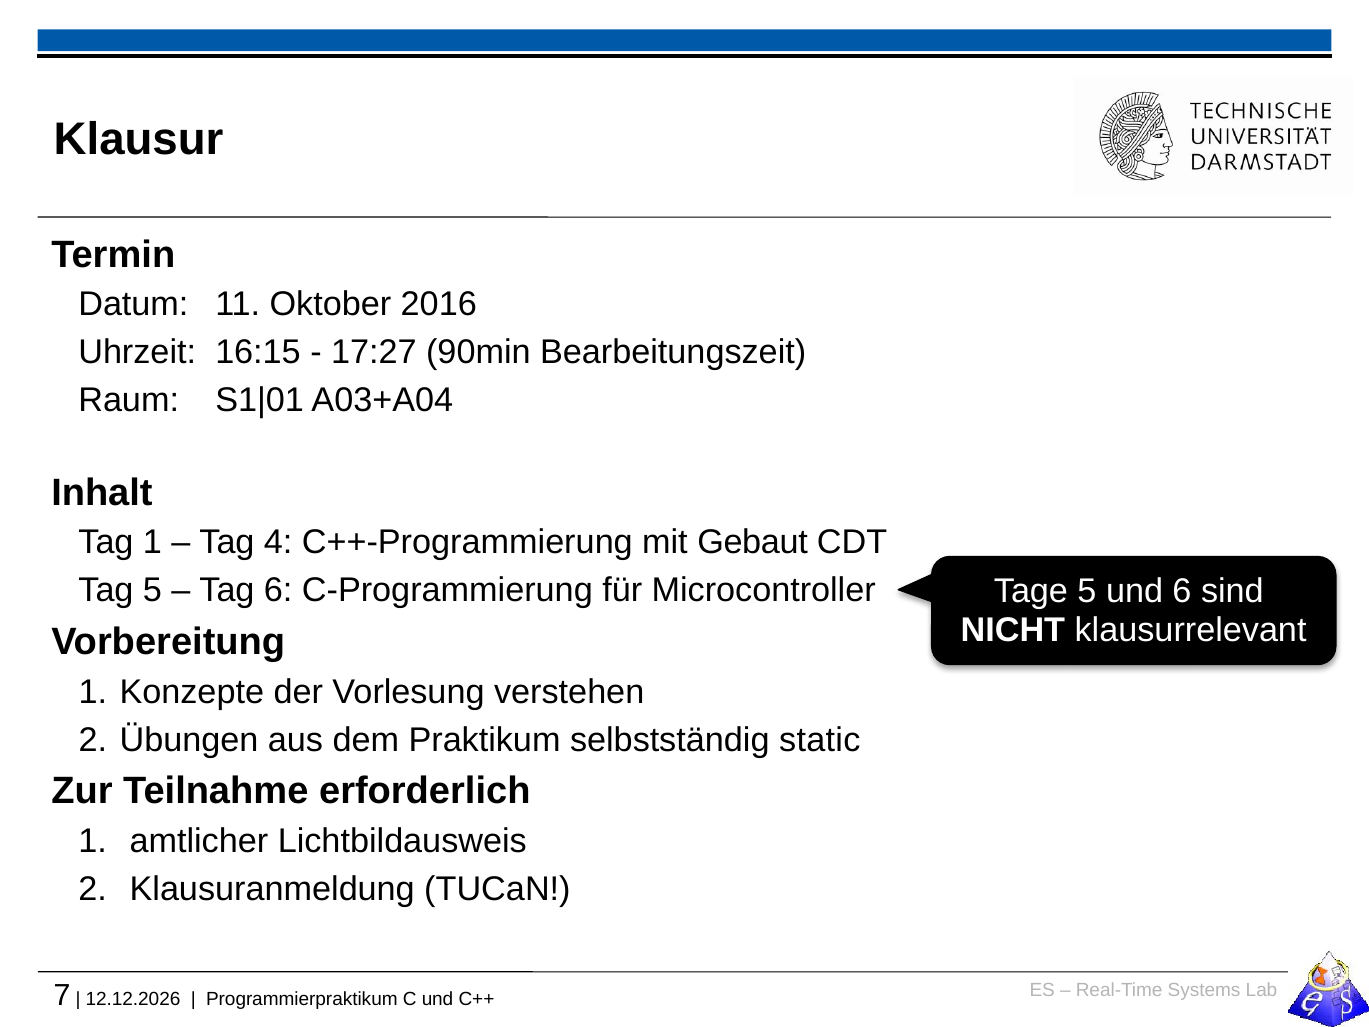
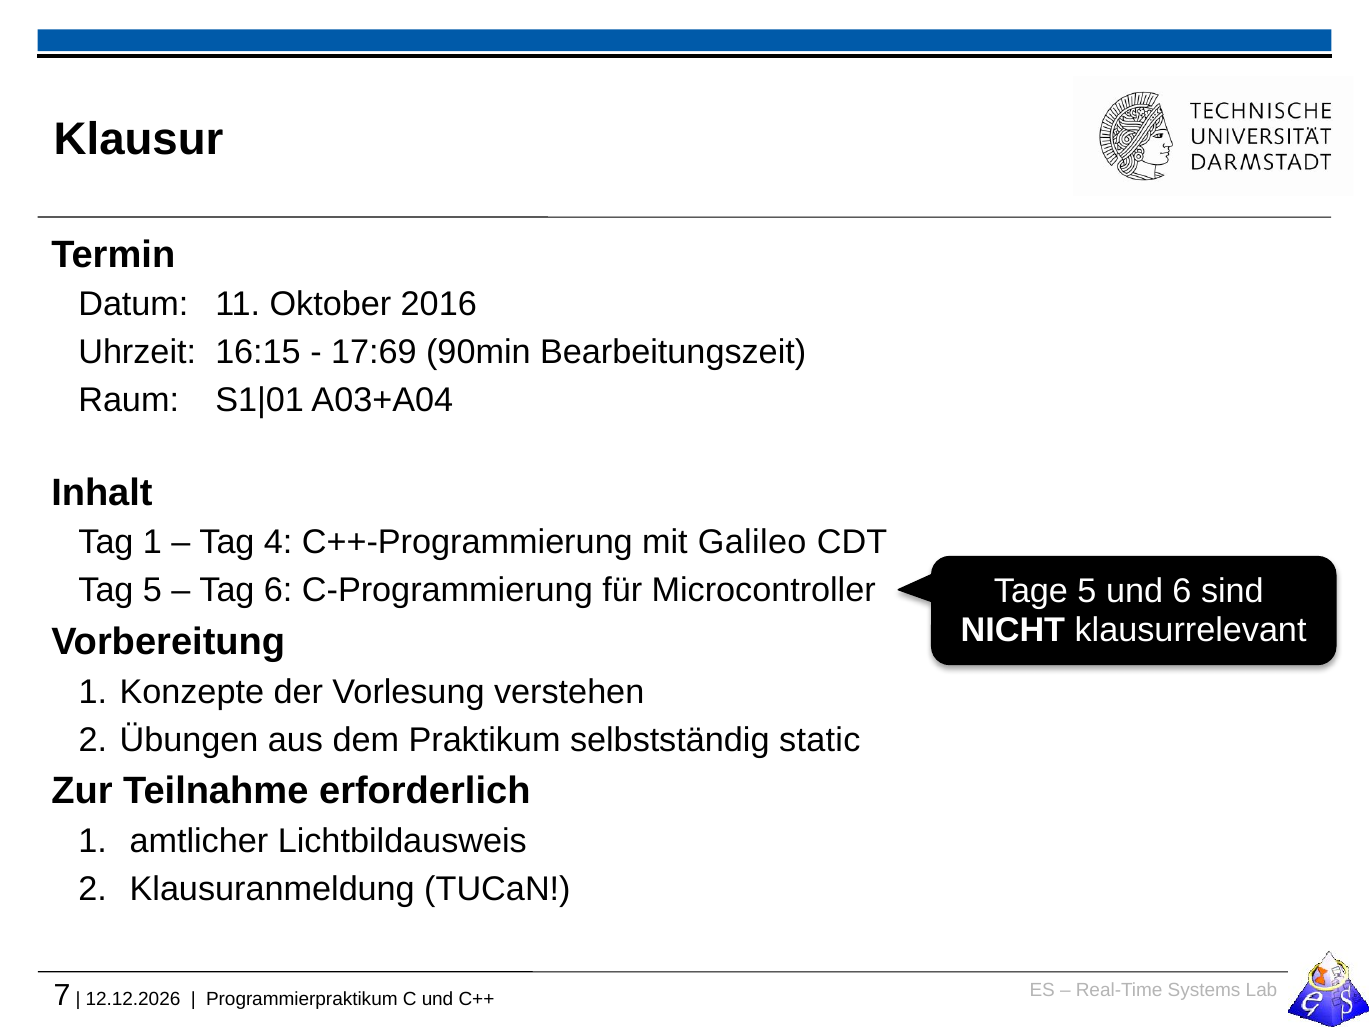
17:27: 17:27 -> 17:69
Gebaut: Gebaut -> Galileo
